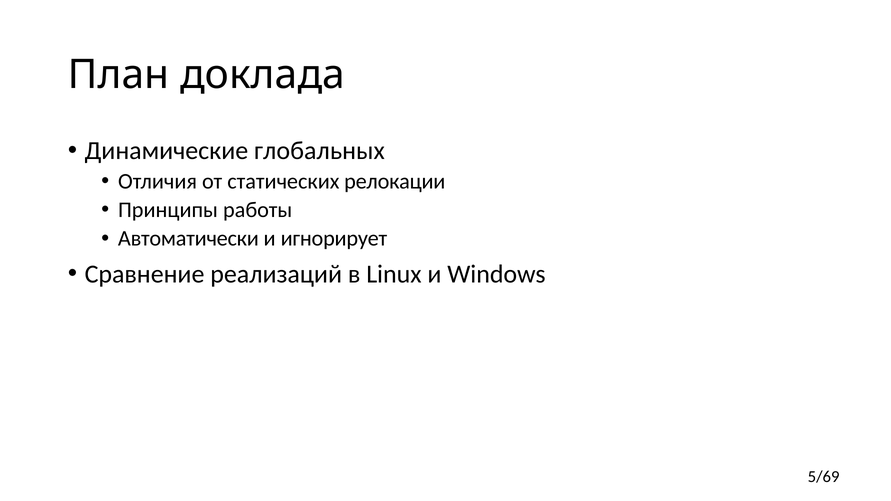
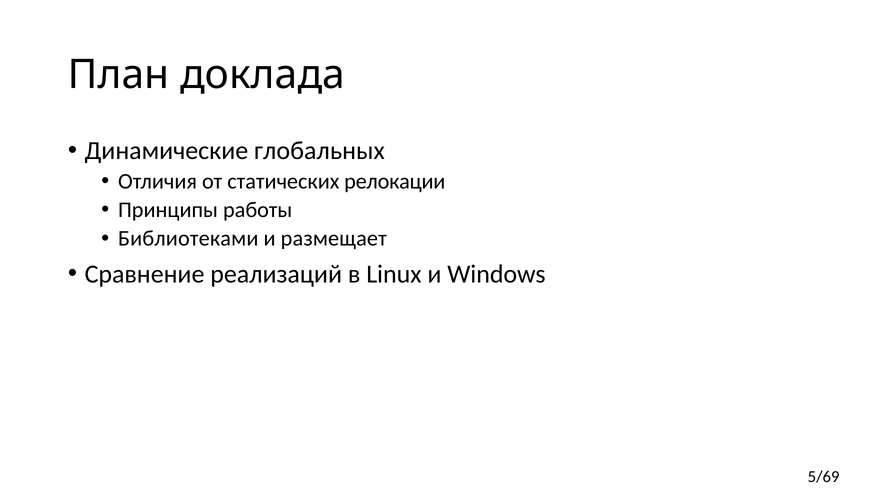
Автоматически: Автоматически -> Библиотеками
игнорирует: игнорирует -> размещает
